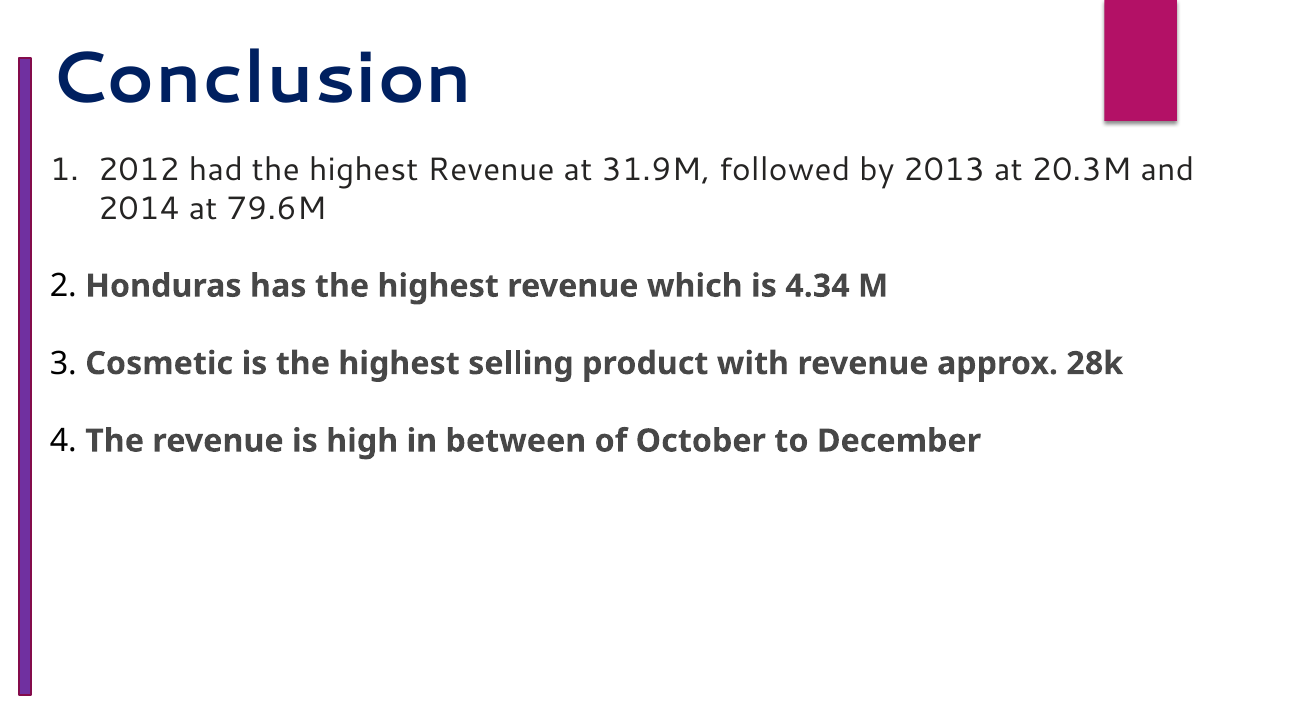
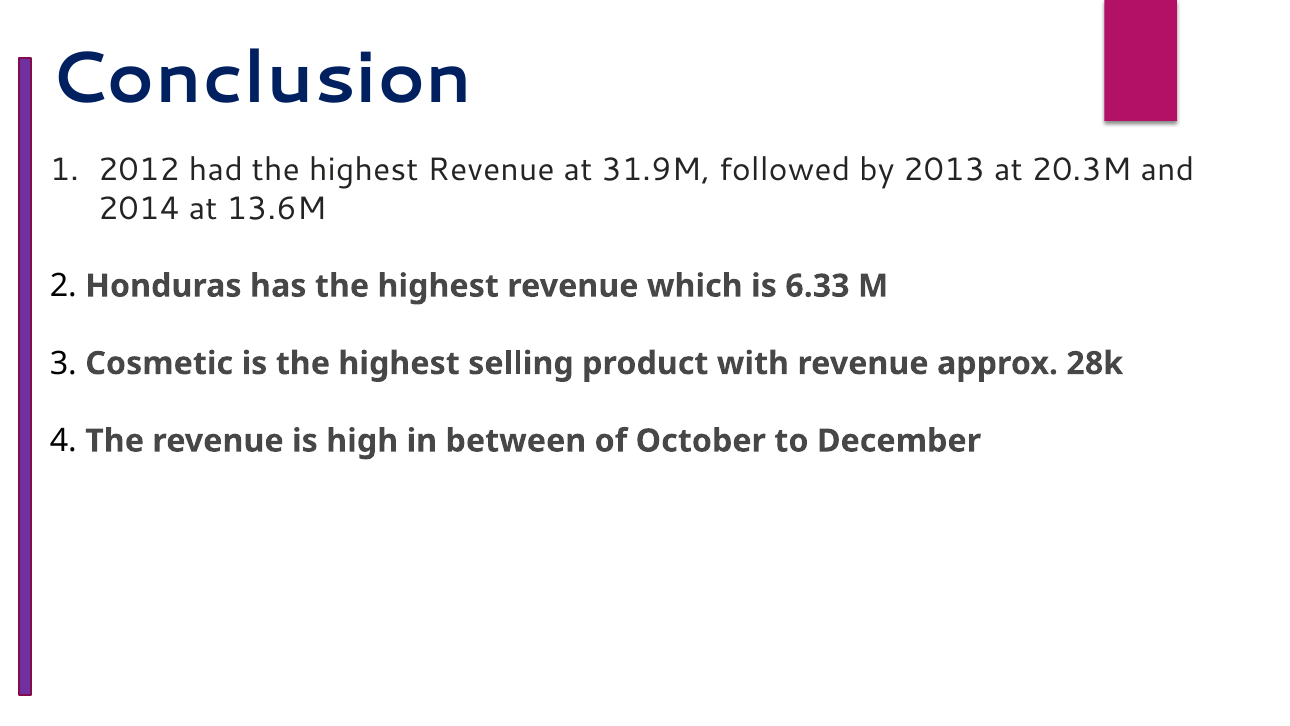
79.6M: 79.6M -> 13.6M
4.34: 4.34 -> 6.33
